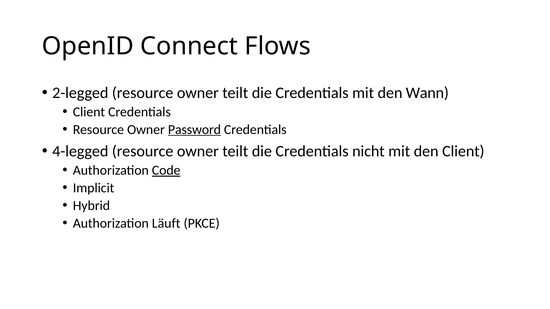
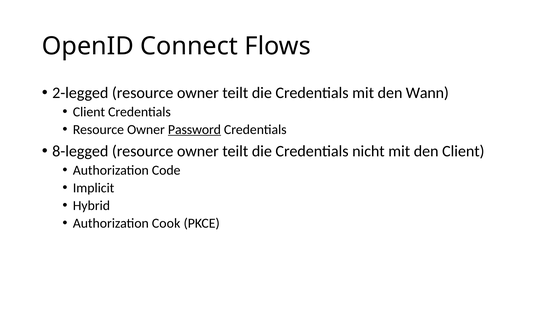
4-legged: 4-legged -> 8-legged
Code underline: present -> none
Läuft: Läuft -> Cook
